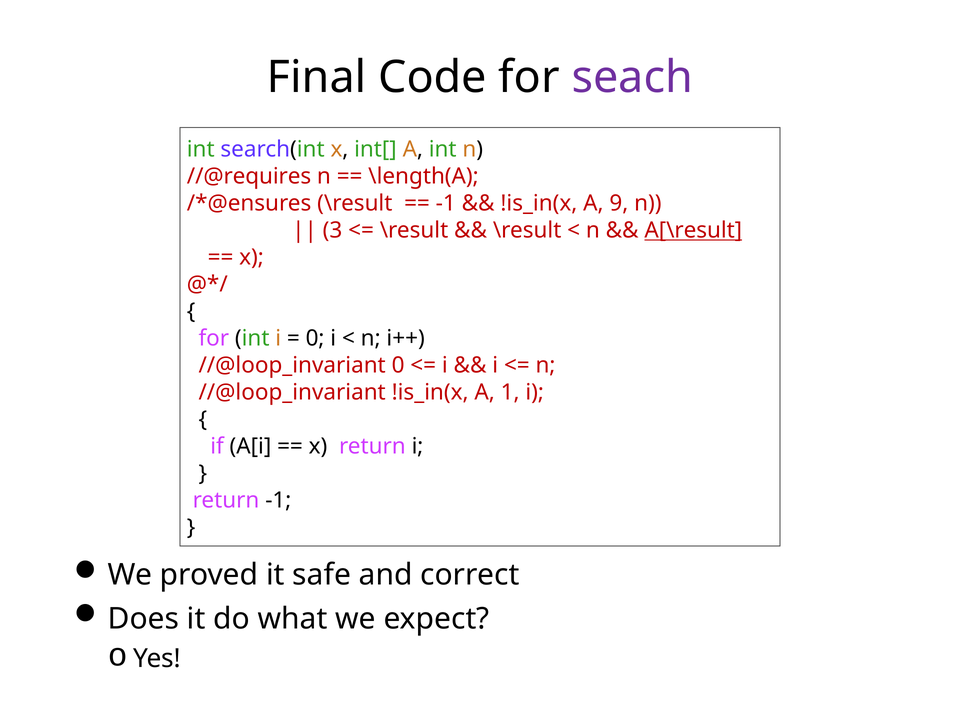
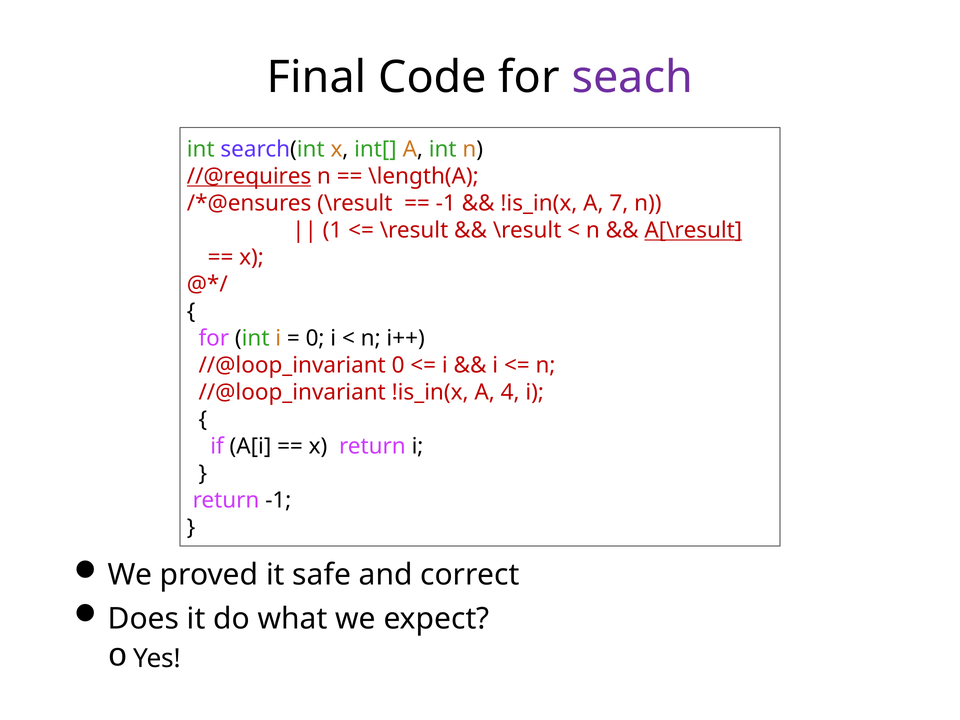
//@requires underline: none -> present
9: 9 -> 7
3: 3 -> 1
1: 1 -> 4
